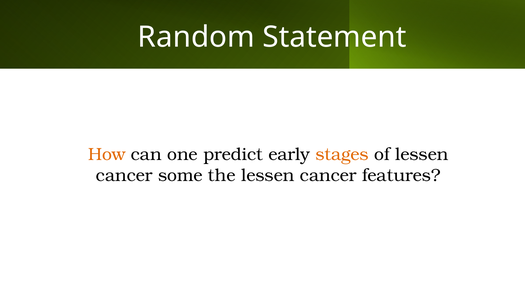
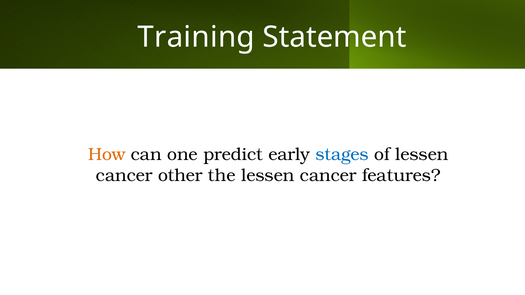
Random: Random -> Training
stages colour: orange -> blue
some: some -> other
